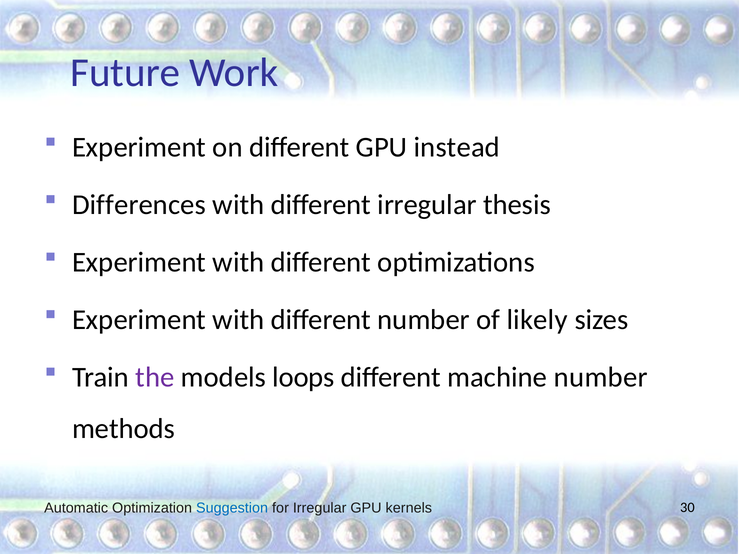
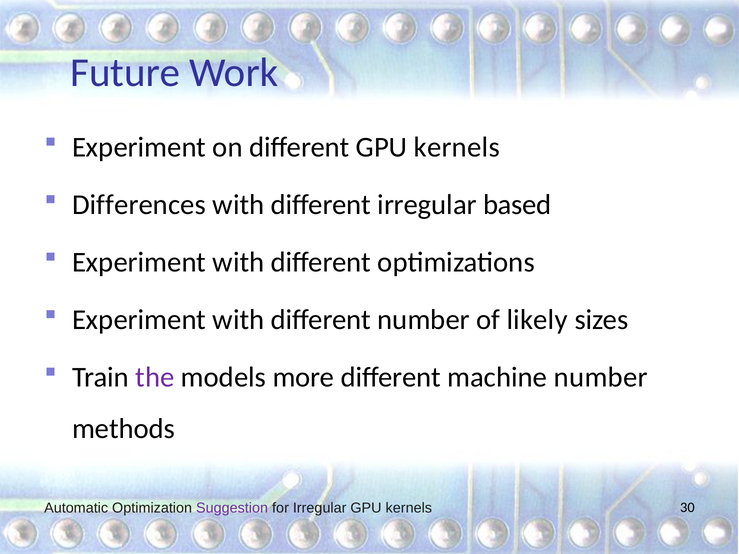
different GPU instead: instead -> kernels
thesis: thesis -> based
loops: loops -> more
Suggestion colour: blue -> purple
